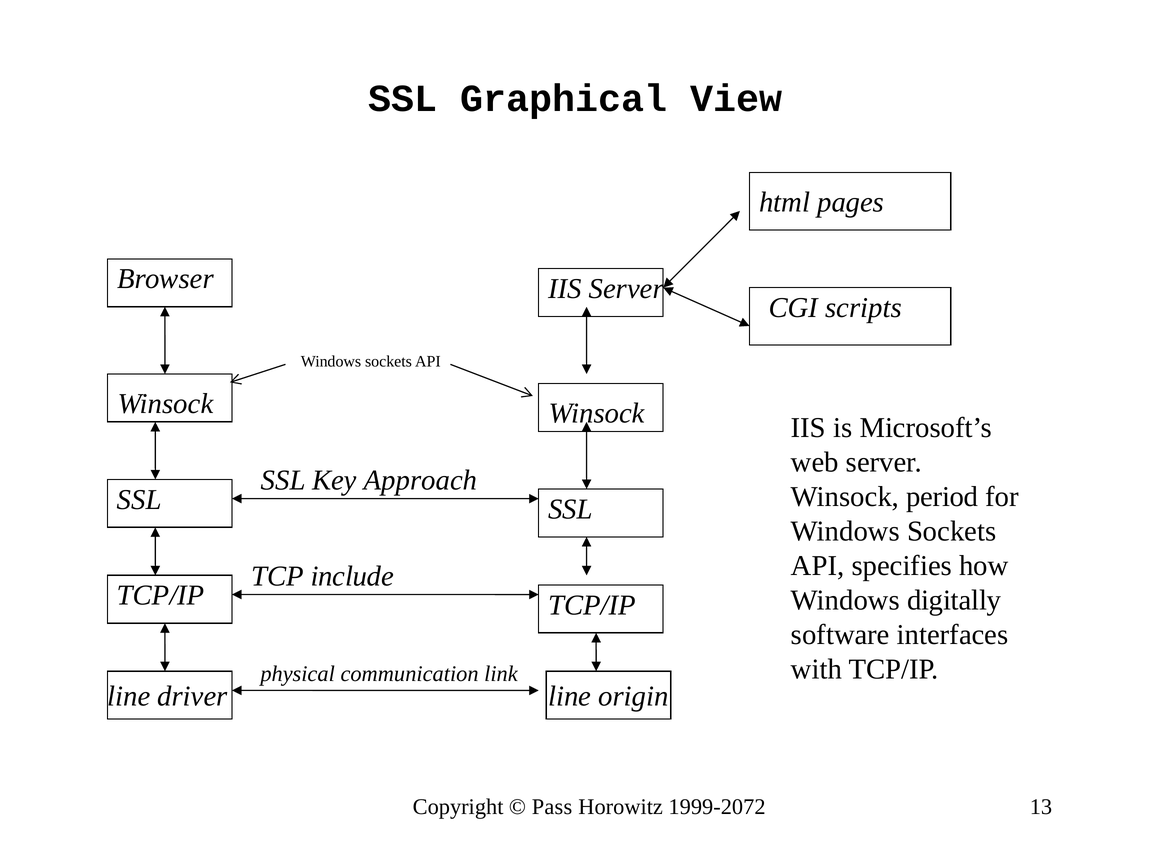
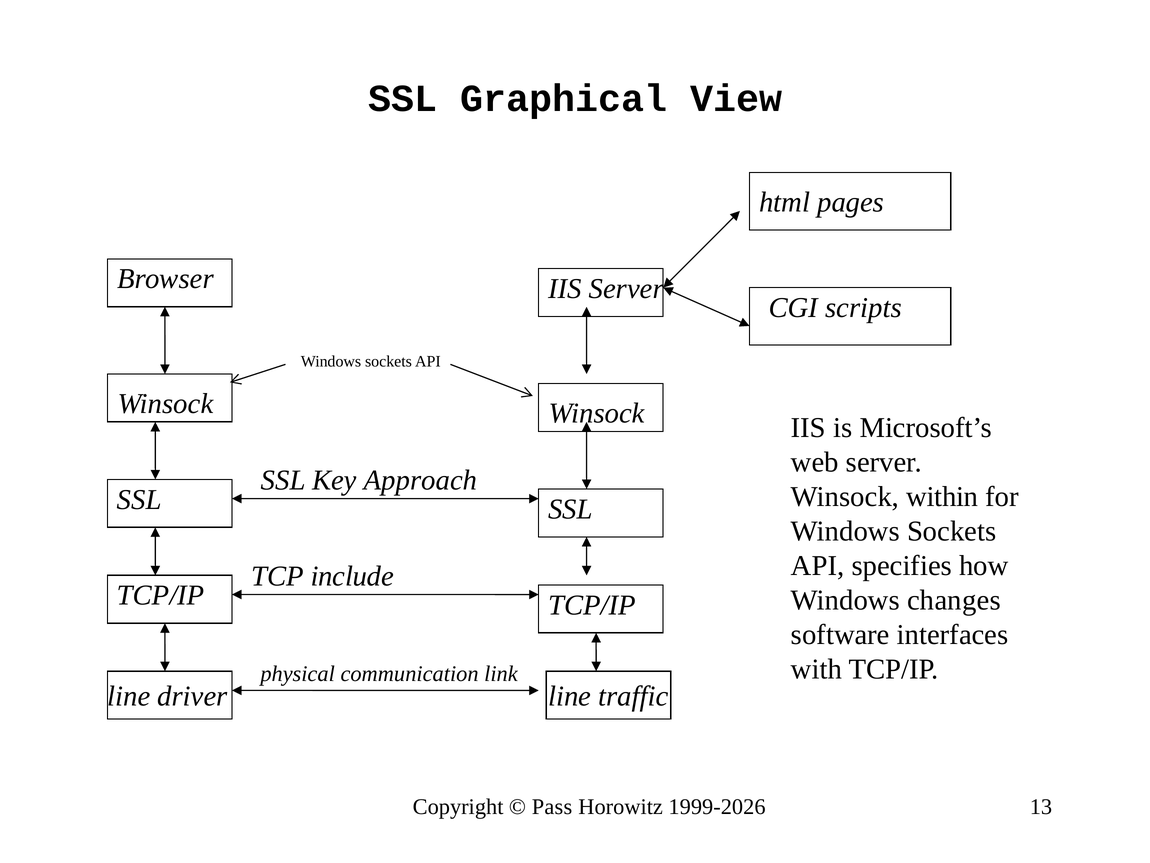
period: period -> within
digitally: digitally -> changes
origin: origin -> traffic
1999-2072: 1999-2072 -> 1999-2026
